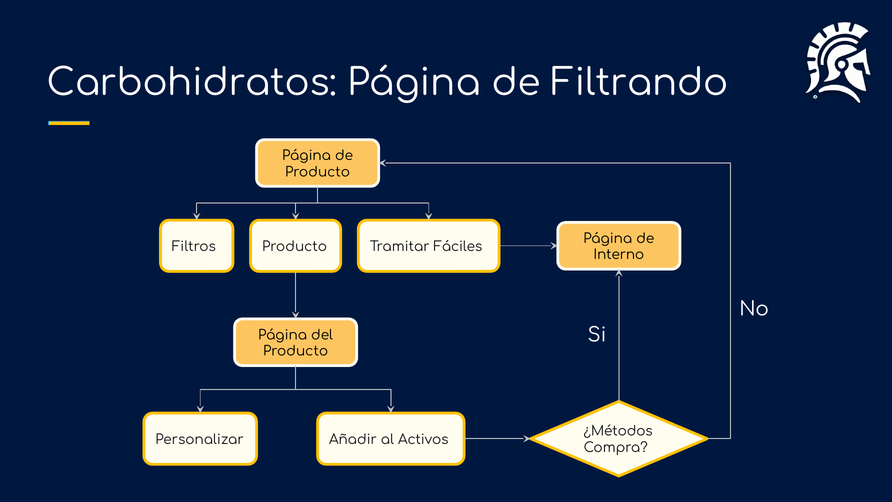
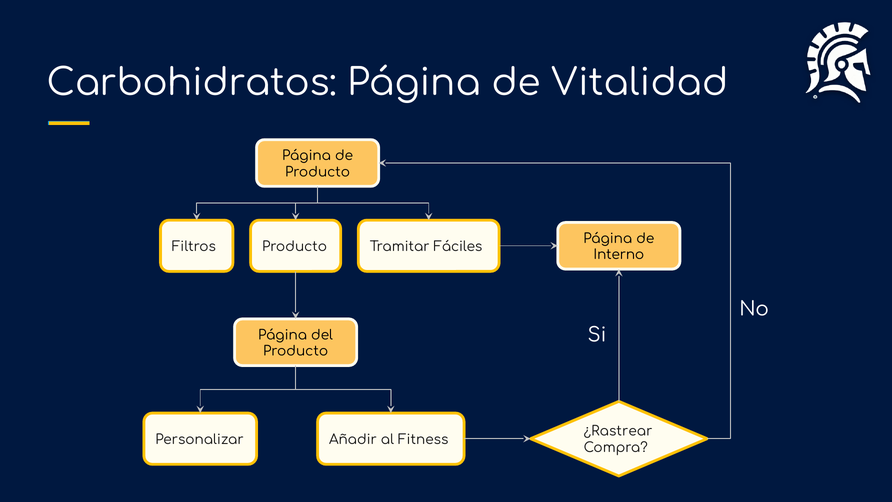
Filtrando: Filtrando -> Vitalidad
¿Métodos: ¿Métodos -> ¿Rastrear
Activos: Activos -> Fitness
